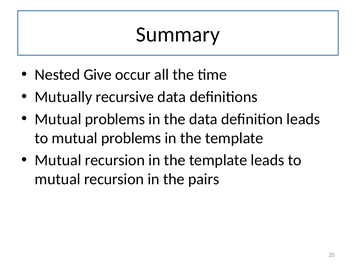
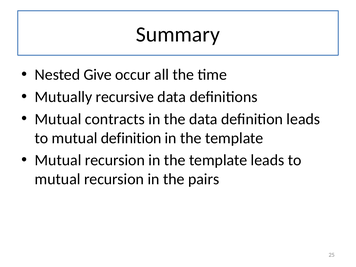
problems at (115, 119): problems -> contracts
to mutual problems: problems -> definition
